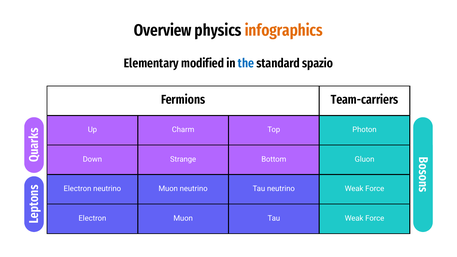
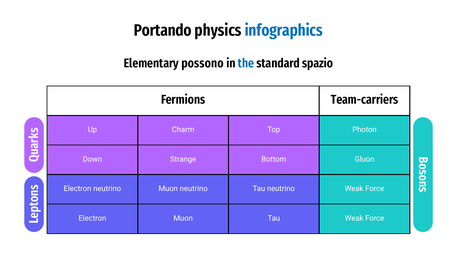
Overview: Overview -> Portando
infographics colour: orange -> blue
modified: modified -> possono
